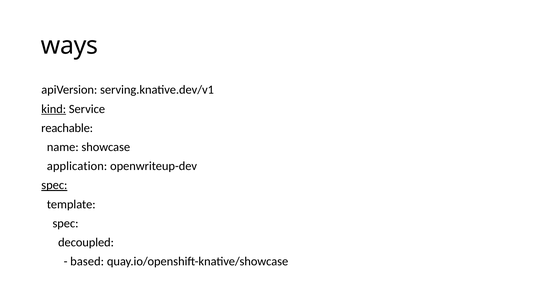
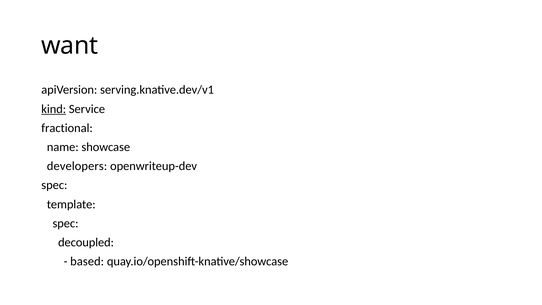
ways: ways -> want
reachable: reachable -> fractional
application: application -> developers
spec at (54, 185) underline: present -> none
